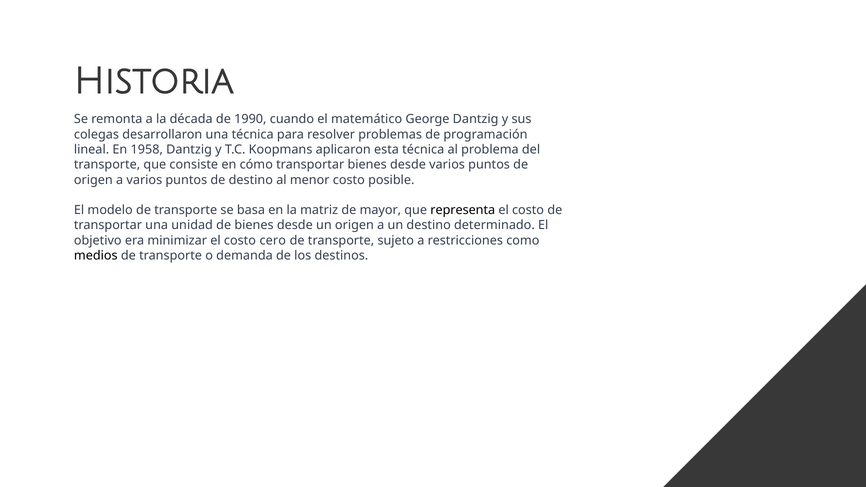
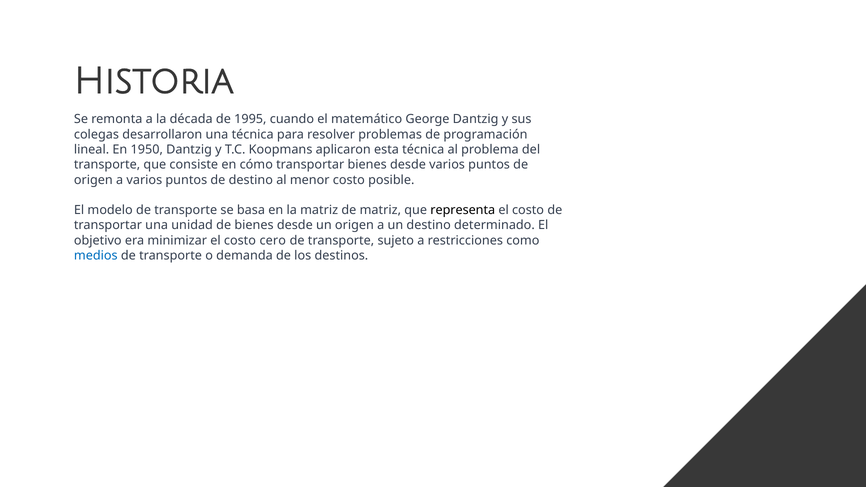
1990: 1990 -> 1995
1958: 1958 -> 1950
de mayor: mayor -> matriz
medios colour: black -> blue
